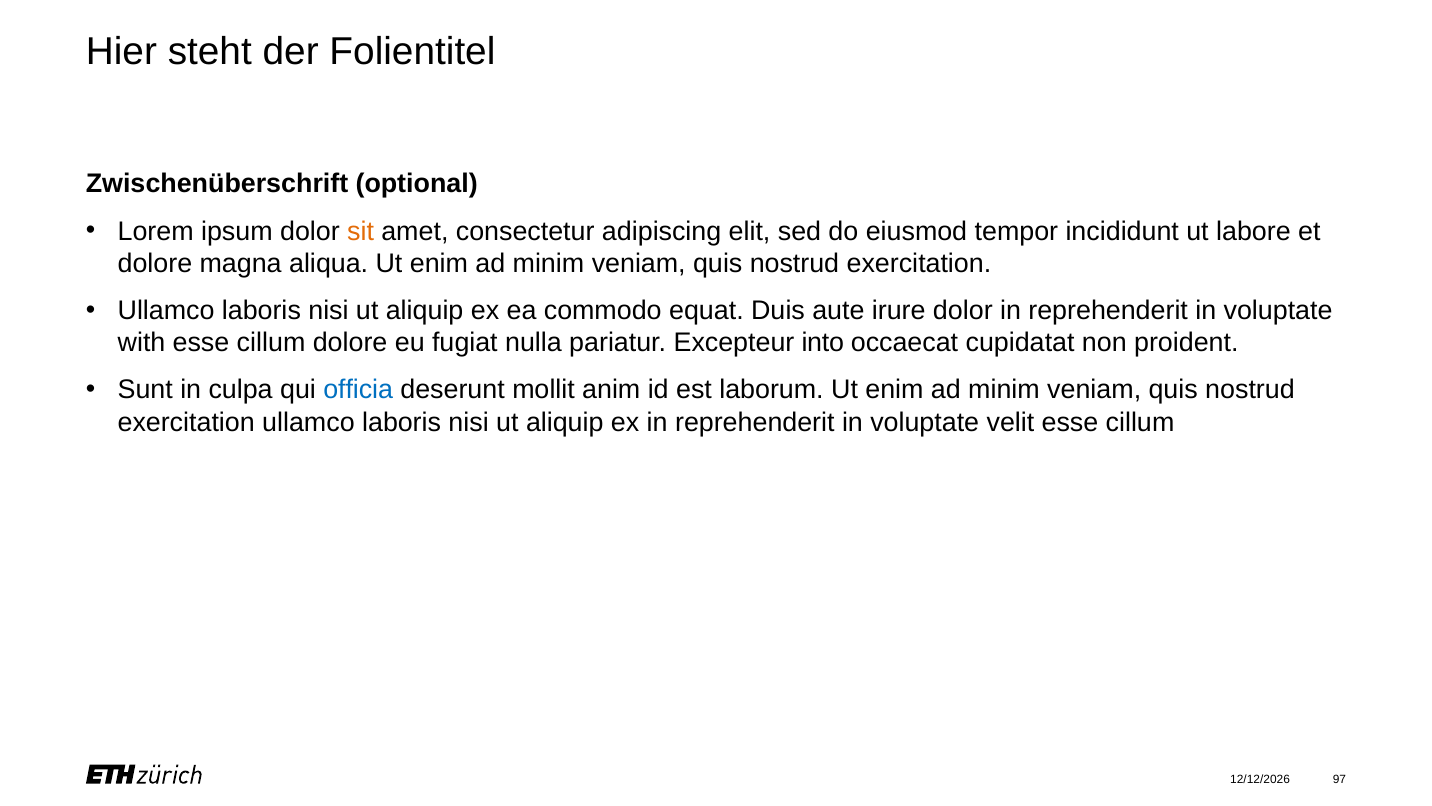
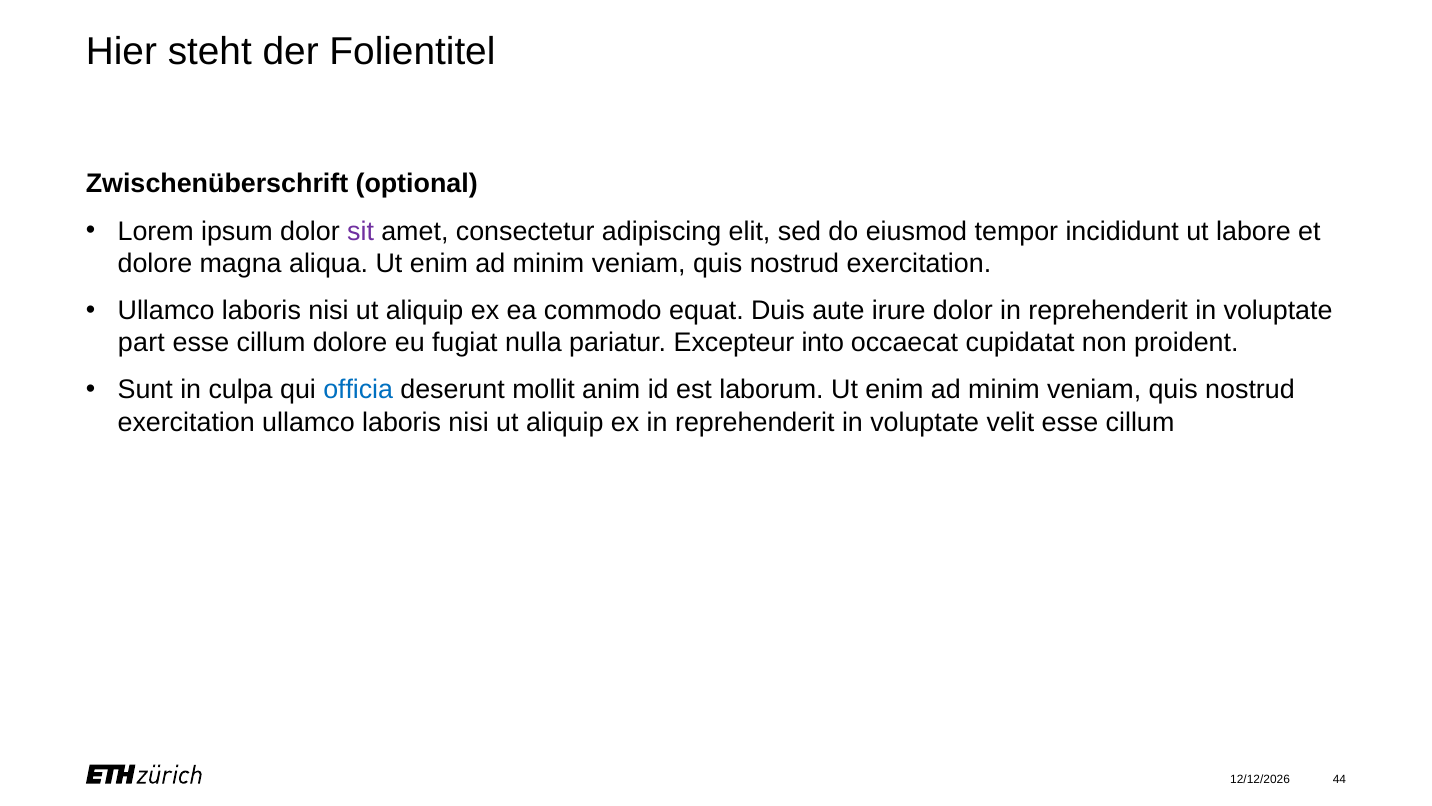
sit colour: orange -> purple
with: with -> part
97: 97 -> 44
